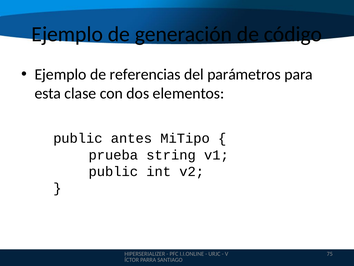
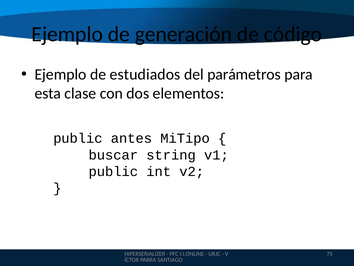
referencias: referencias -> estudiados
prueba: prueba -> buscar
